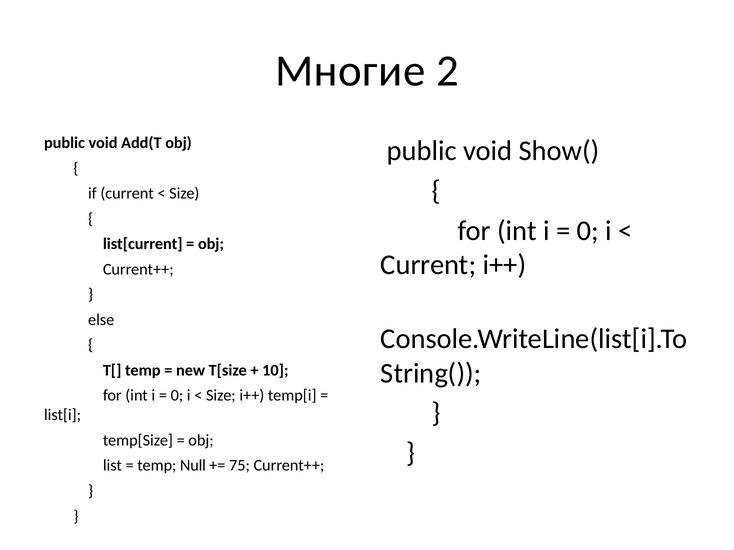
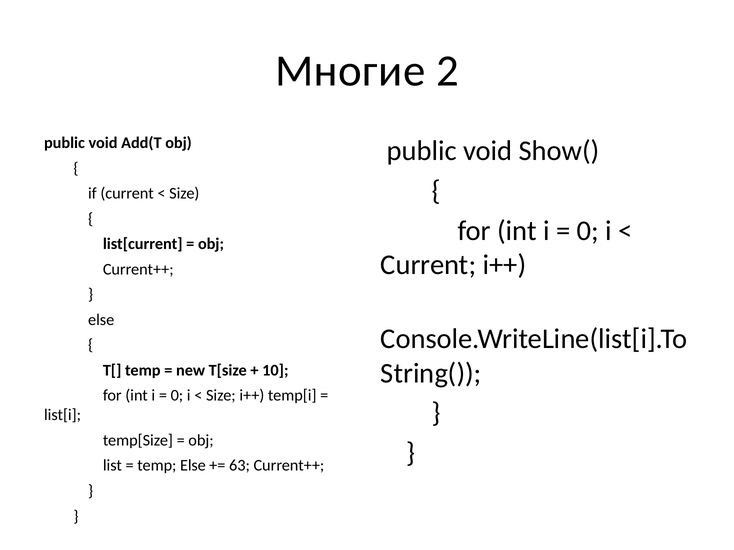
temp Null: Null -> Else
75: 75 -> 63
